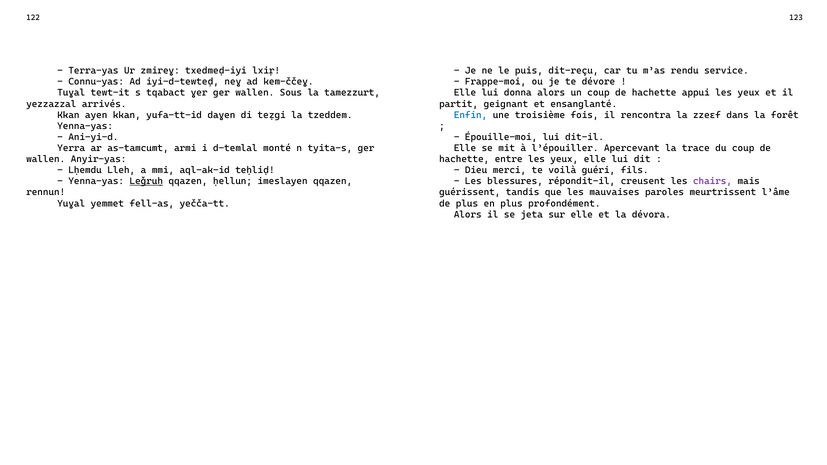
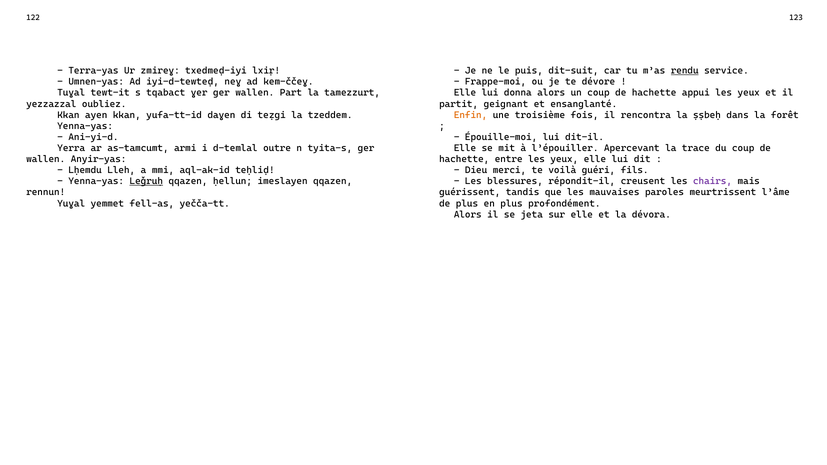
dit-reçu: dit-reçu -> dit-suit
rendu underline: none -> present
Connu-yas: Connu-yas -> Umnen-yas
Sous: Sous -> Part
arrivés: arrivés -> oubliez
Enfin colour: blue -> orange
zzeɛf: zzeɛf -> ṣṣbeḥ
monté: monté -> outre
